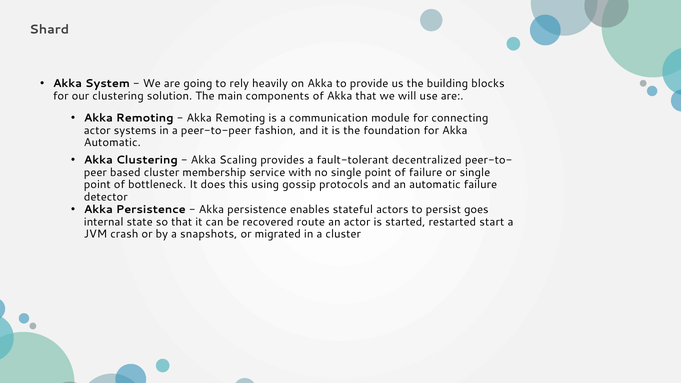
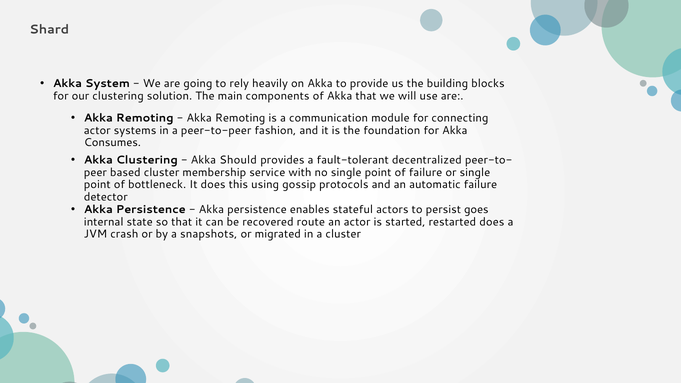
Automatic at (112, 143): Automatic -> Consumes
Scaling: Scaling -> Should
restarted start: start -> does
